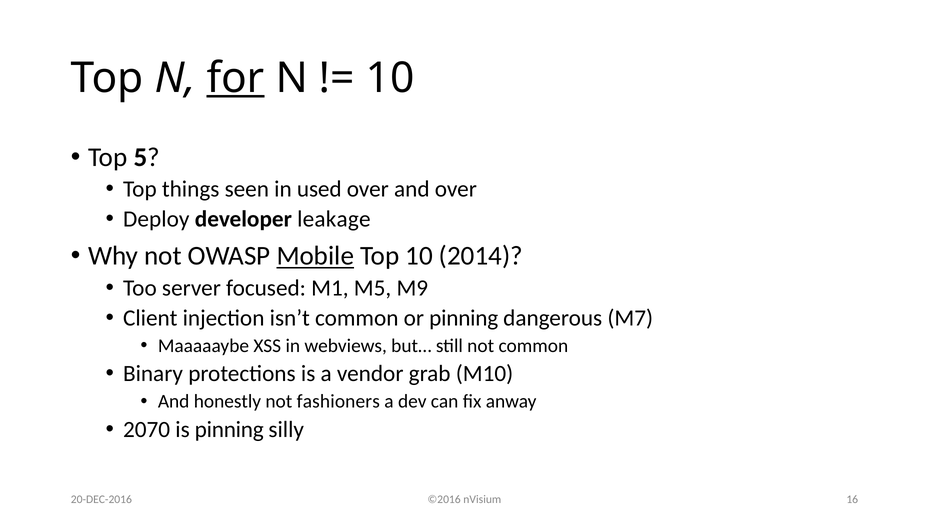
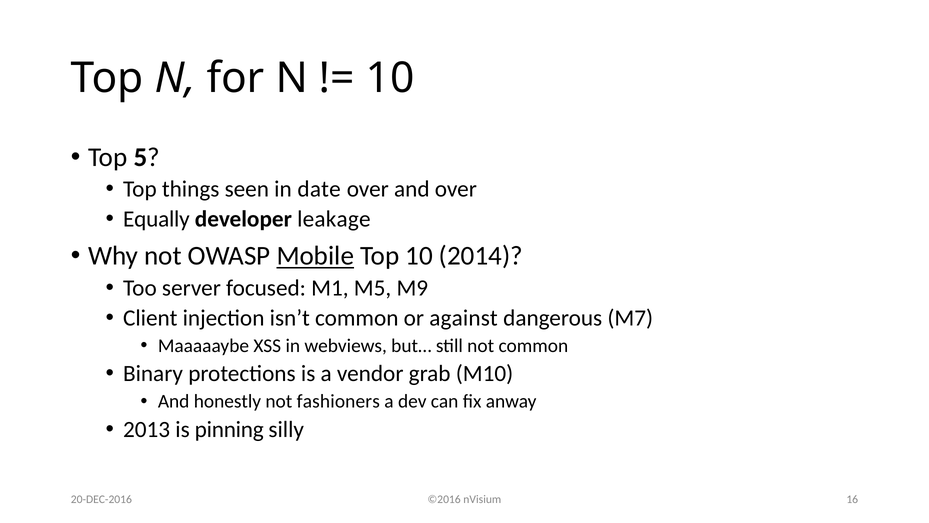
for underline: present -> none
used: used -> date
Deploy: Deploy -> Equally
or pinning: pinning -> against
2070: 2070 -> 2013
